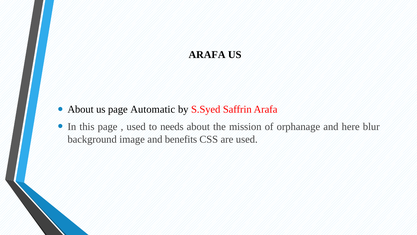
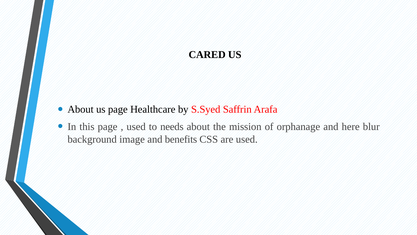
ARAFA at (207, 55): ARAFA -> CARED
Automatic: Automatic -> Healthcare
